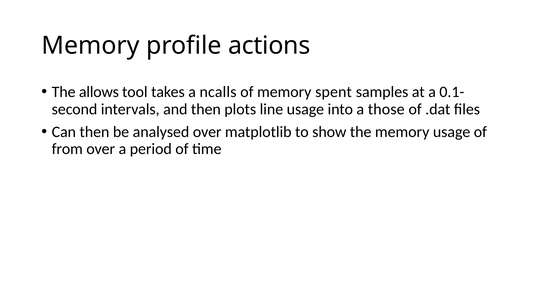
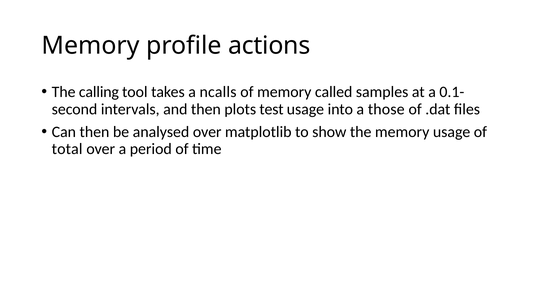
allows: allows -> calling
spent: spent -> called
line: line -> test
from: from -> total
